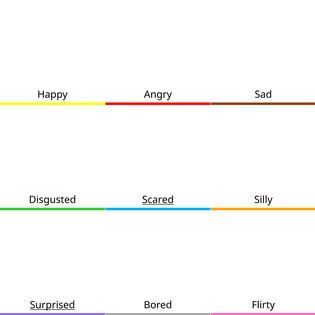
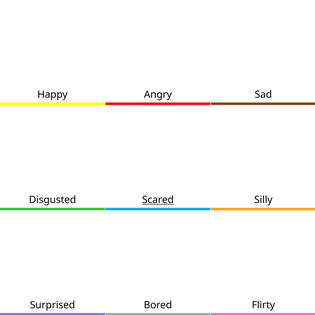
Surprised underline: present -> none
